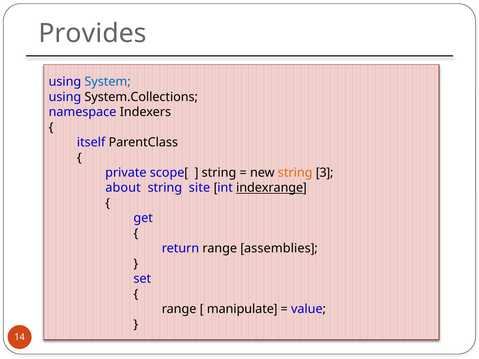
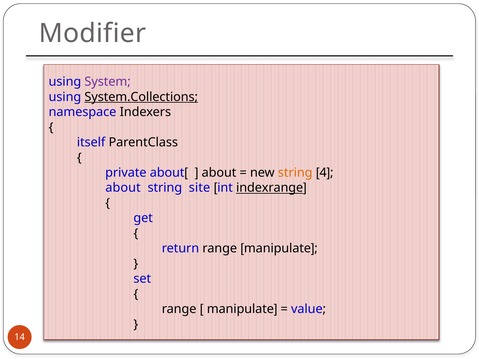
Provides: Provides -> Modifier
System colour: blue -> purple
System.Collections underline: none -> present
private scope: scope -> about
string at (219, 173): string -> about
3: 3 -> 4
assemblies at (277, 249): assemblies -> manipulate
